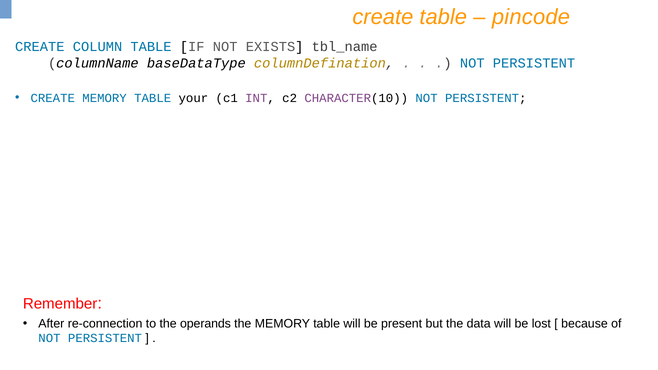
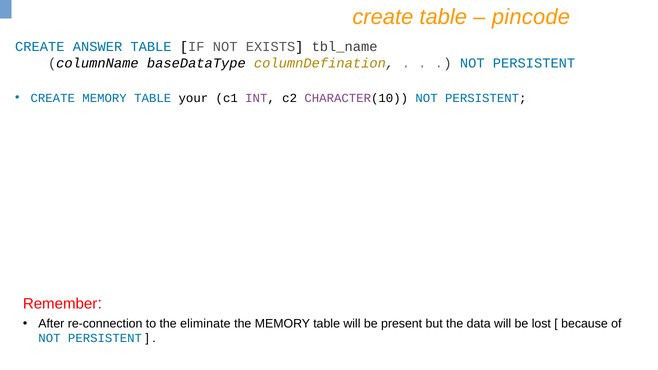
COLUMN: COLUMN -> ANSWER
operands: operands -> eliminate
